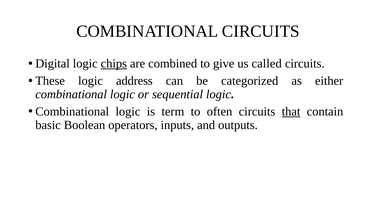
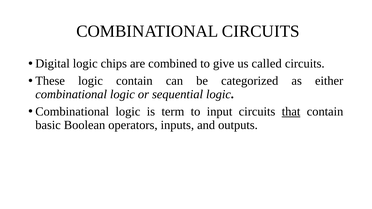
chips underline: present -> none
logic address: address -> contain
often: often -> input
